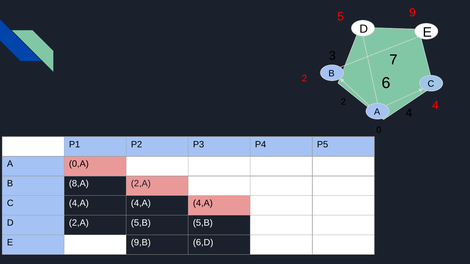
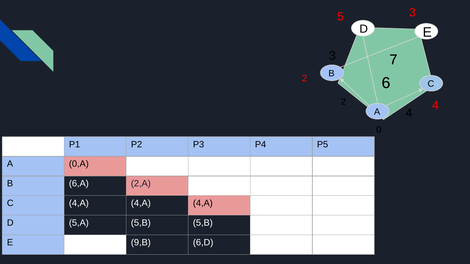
5 9: 9 -> 3
8,A: 8,A -> 6,A
D 2,A: 2,A -> 5,A
